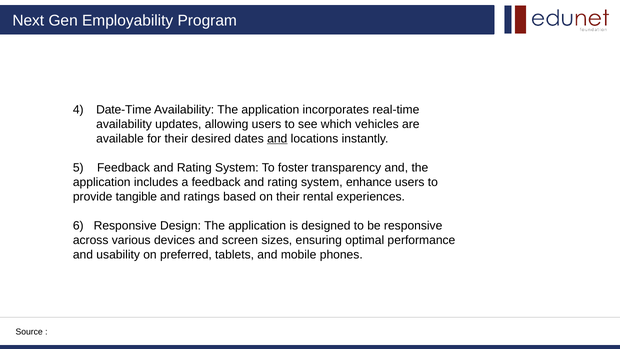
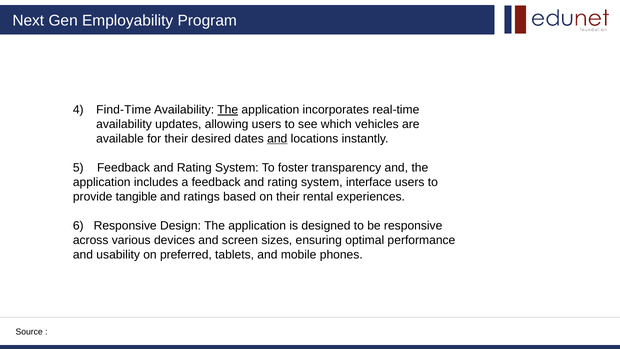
Date-Time: Date-Time -> Find-Time
The at (228, 110) underline: none -> present
enhance: enhance -> interface
